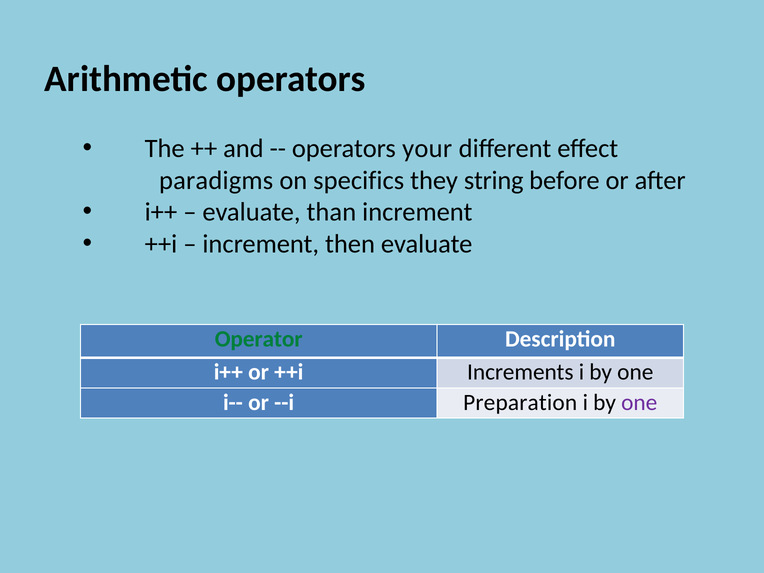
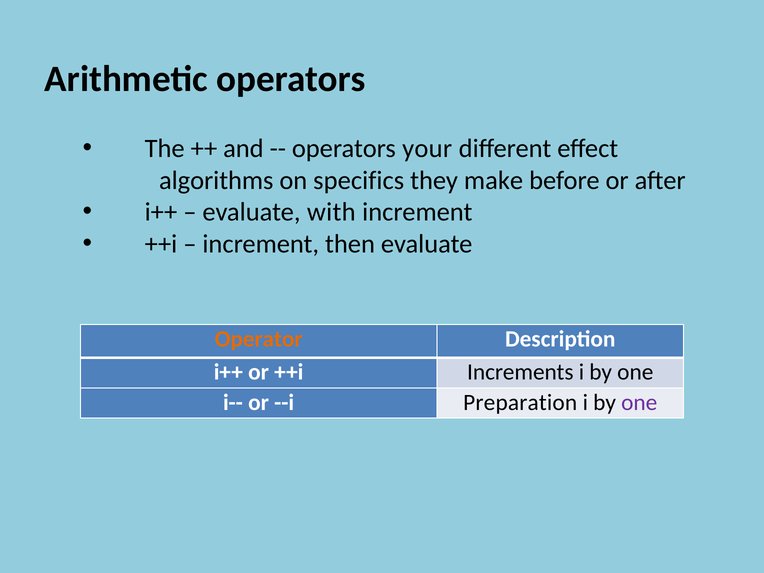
paradigms: paradigms -> algorithms
string: string -> make
than: than -> with
Operator colour: green -> orange
